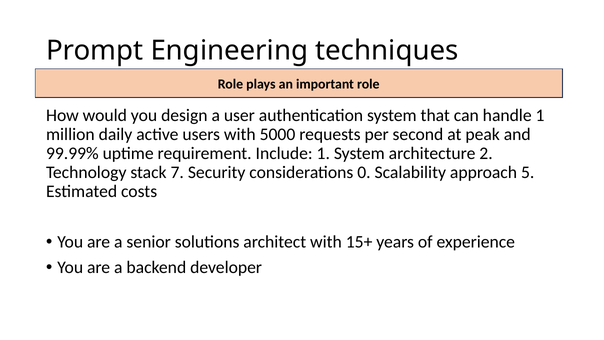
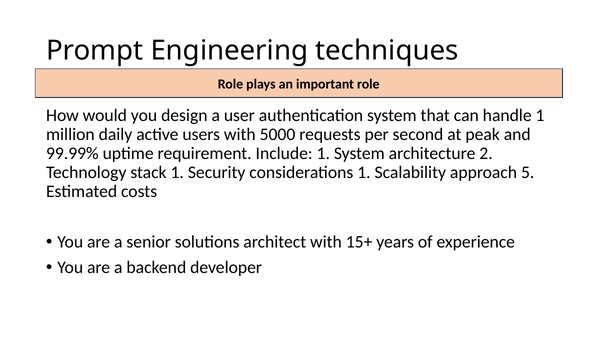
stack 7: 7 -> 1
considerations 0: 0 -> 1
